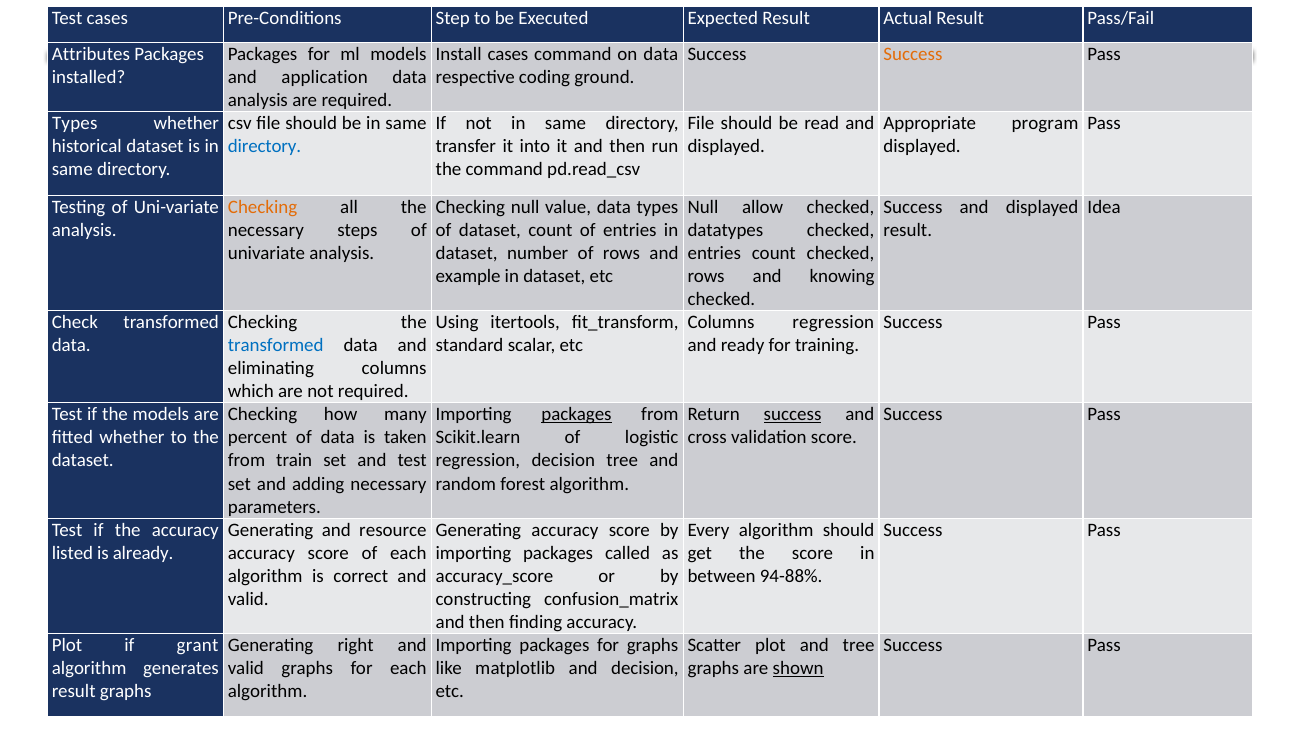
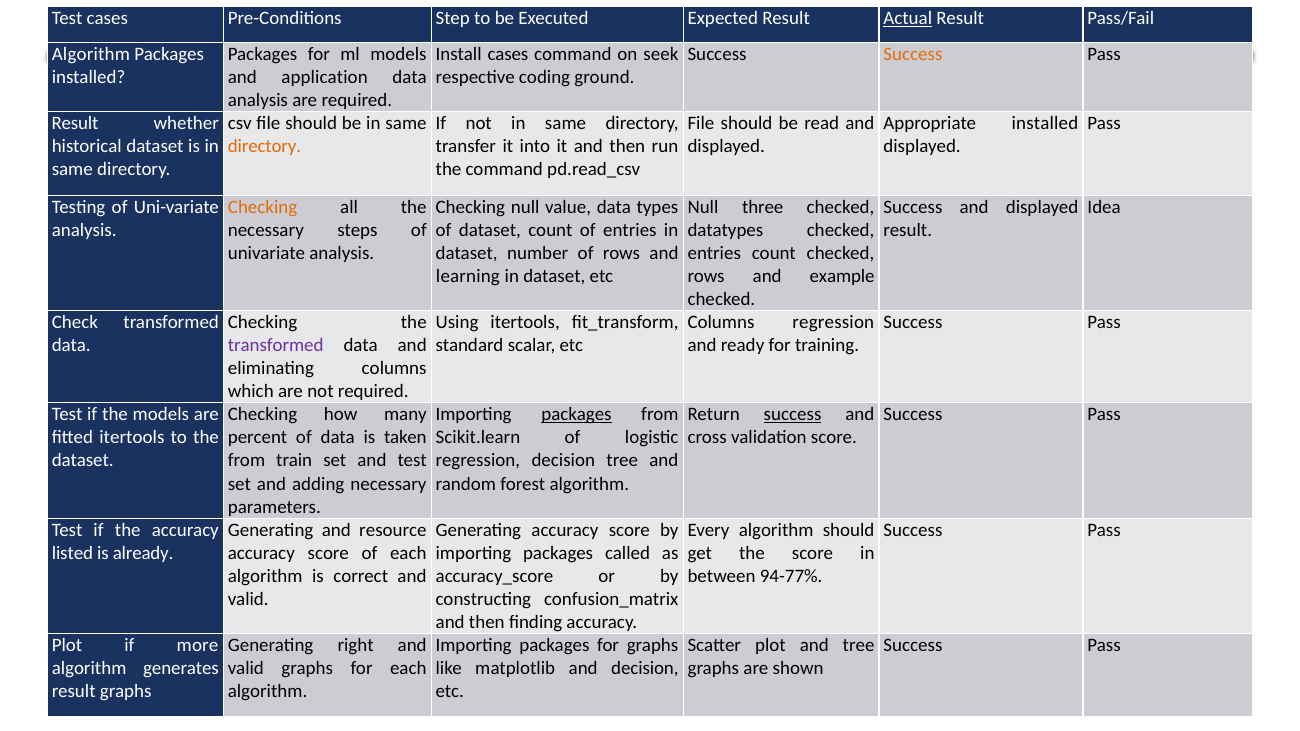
Actual underline: none -> present
Attributes at (91, 54): Attributes -> Algorithm
on data: data -> seek
Types at (75, 123): Types -> Result
Appropriate program: program -> installed
directory at (265, 146) colour: blue -> orange
allow: allow -> three
example: example -> learning
knowing: knowing -> example
transformed at (276, 345) colour: blue -> purple
fitted whether: whether -> itertools
94-88%: 94-88% -> 94-77%
grant: grant -> more
shown underline: present -> none
